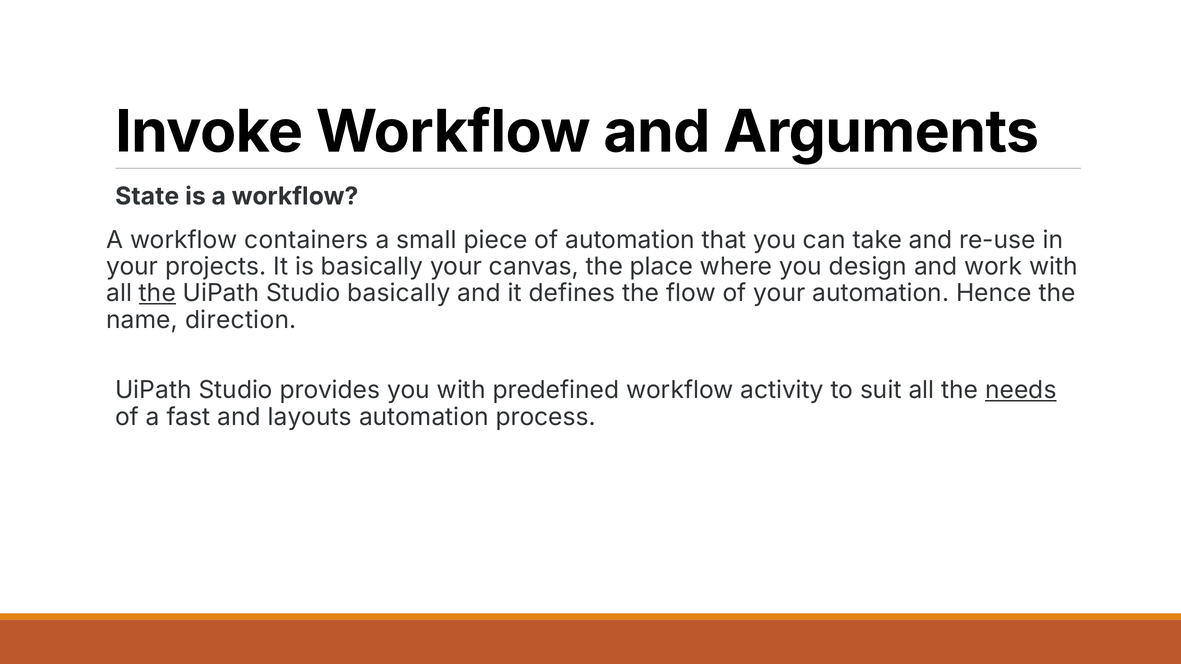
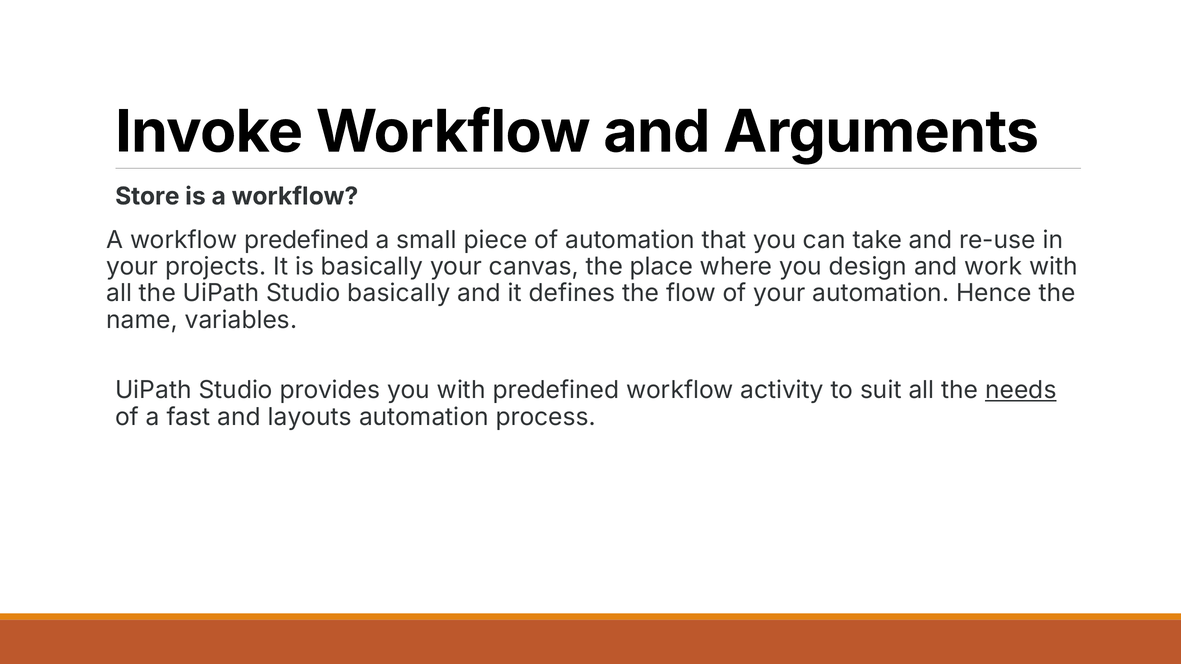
State: State -> Store
workflow containers: containers -> predefined
the at (157, 293) underline: present -> none
direction: direction -> variables
